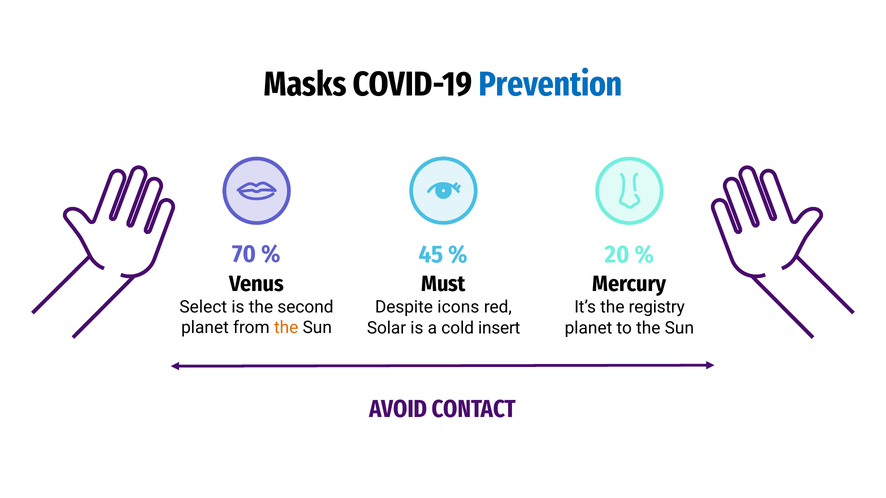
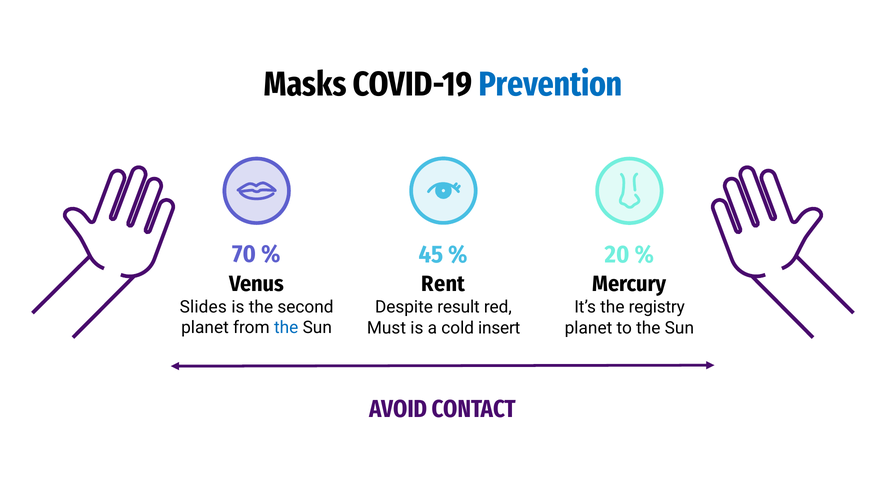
Must: Must -> Rent
Select: Select -> Slides
icons: icons -> result
the at (286, 328) colour: orange -> blue
Solar: Solar -> Must
